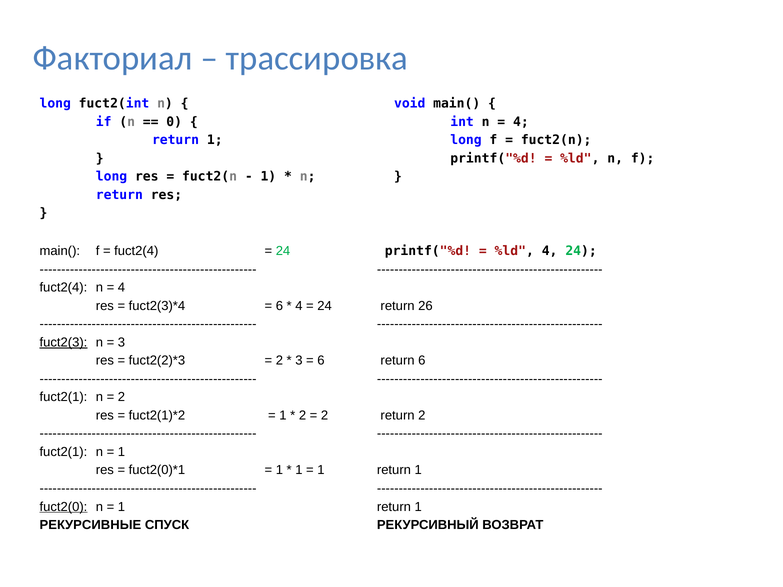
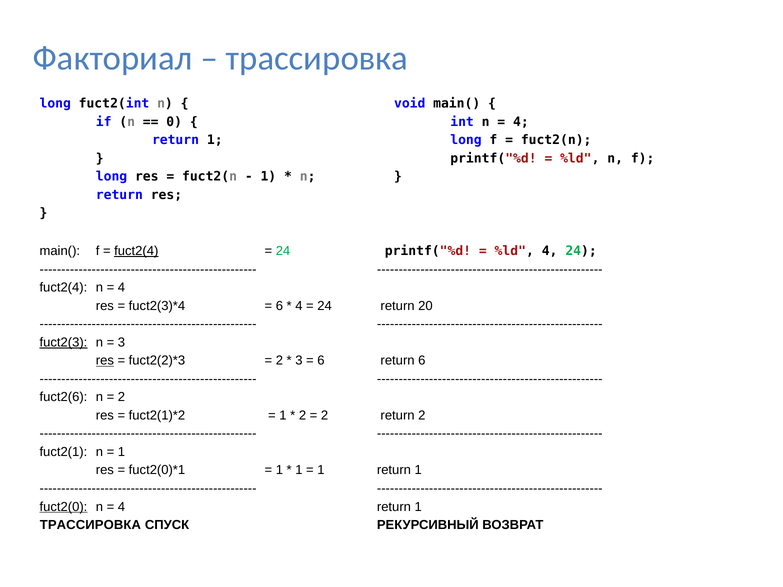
fuct2(4 at (136, 251) underline: none -> present
26: 26 -> 20
res at (105, 361) underline: none -> present
fuct2(1 at (63, 397): fuct2(1 -> fuct2(6
1 at (121, 507): 1 -> 4
РЕКУРСИВНЫЕ at (90, 525): РЕКУРСИВНЫЕ -> ТРАССИРОВКА
